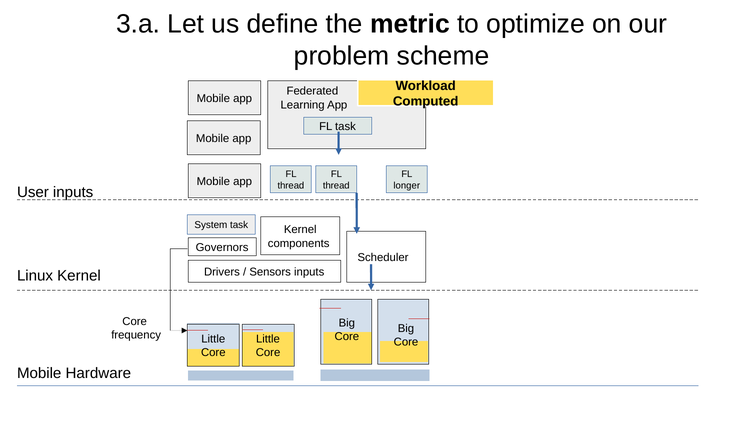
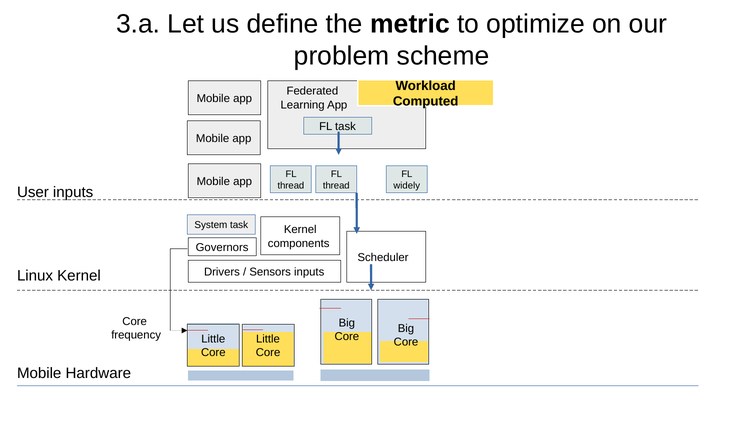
longer: longer -> widely
